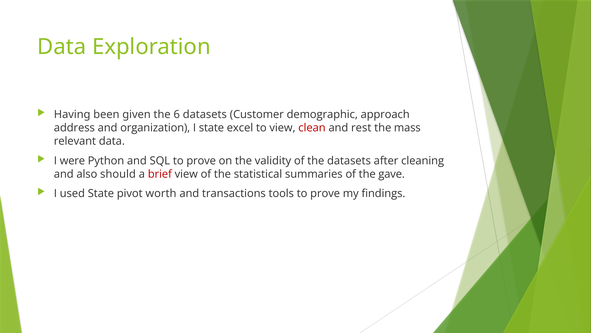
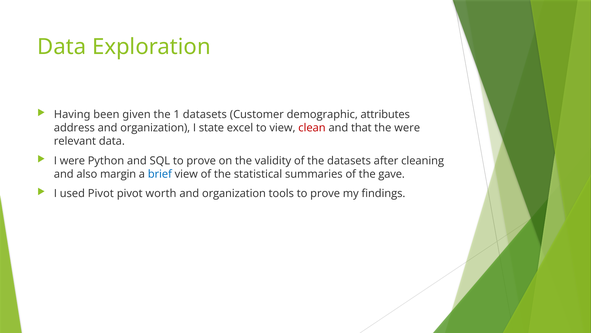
6: 6 -> 1
approach: approach -> attributes
rest: rest -> that
the mass: mass -> were
should: should -> margin
brief colour: red -> blue
used State: State -> Pivot
transactions at (234, 193): transactions -> organization
